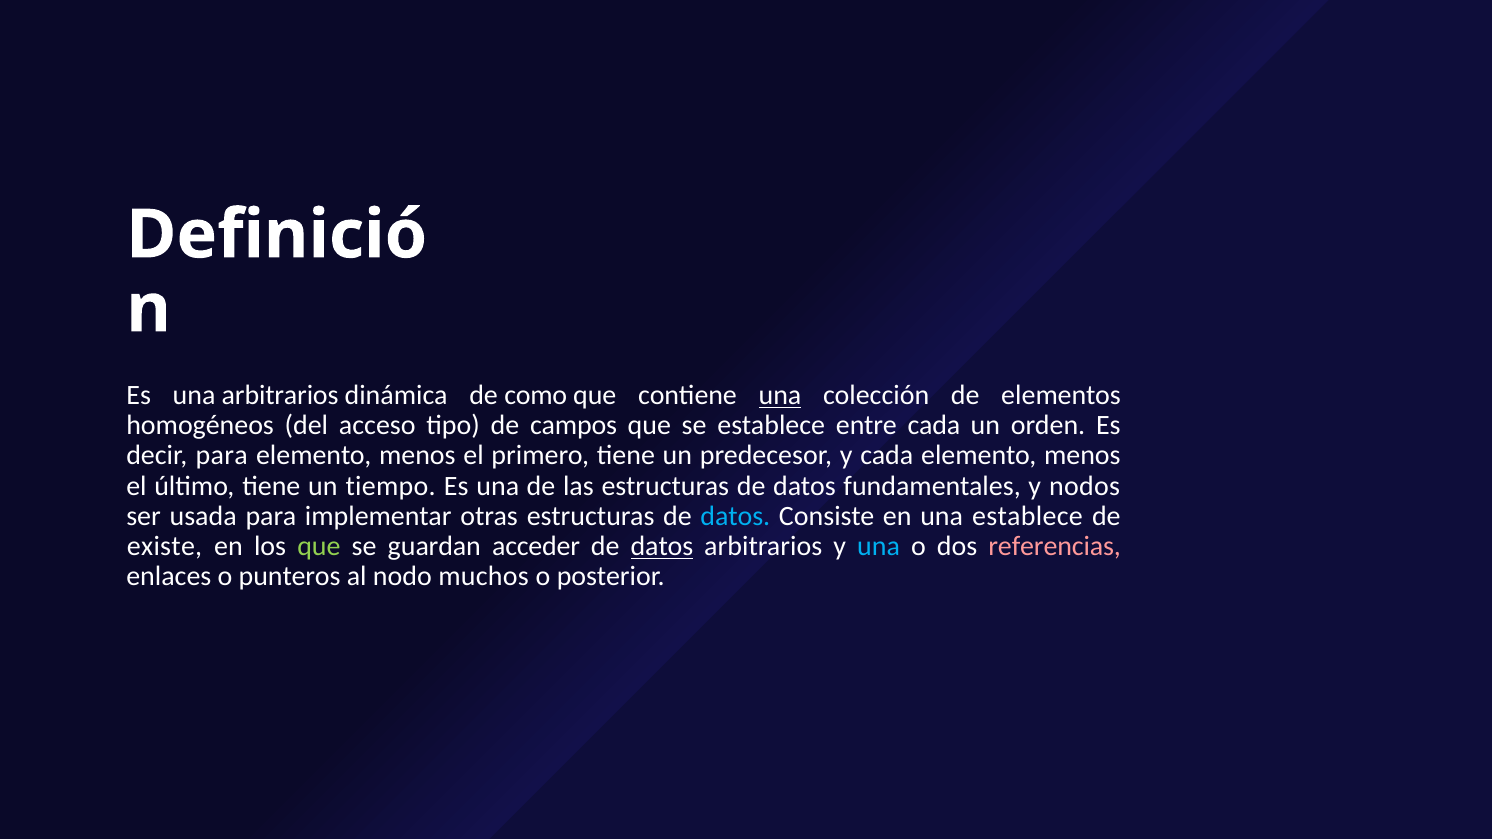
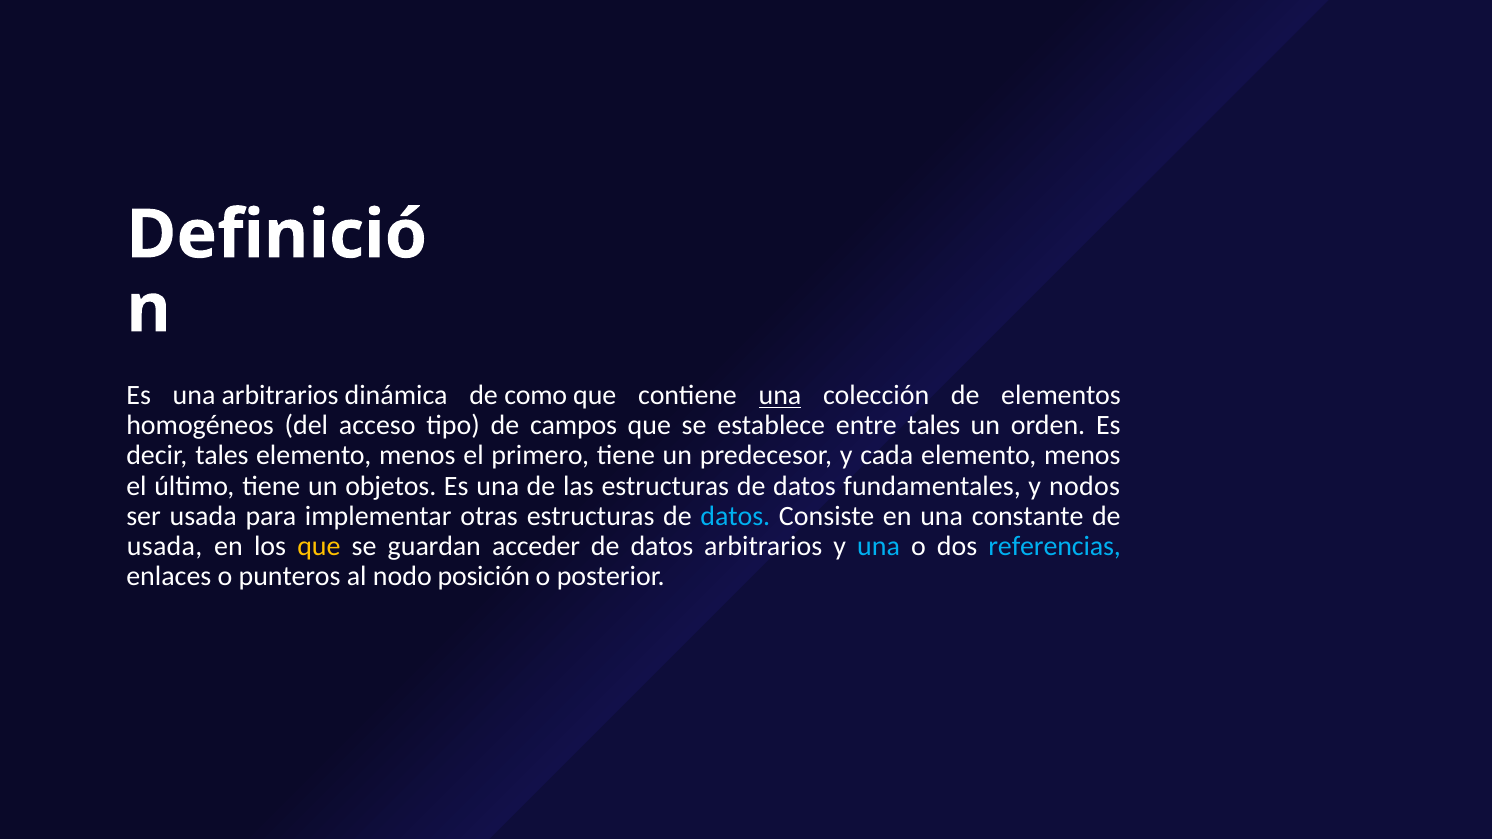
entre cada: cada -> tales
decir para: para -> tales
tiempo: tiempo -> objetos
una establece: establece -> constante
existe at (165, 547): existe -> usada
que at (319, 547) colour: light green -> yellow
datos at (662, 547) underline: present -> none
referencias colour: pink -> light blue
muchos: muchos -> posición
